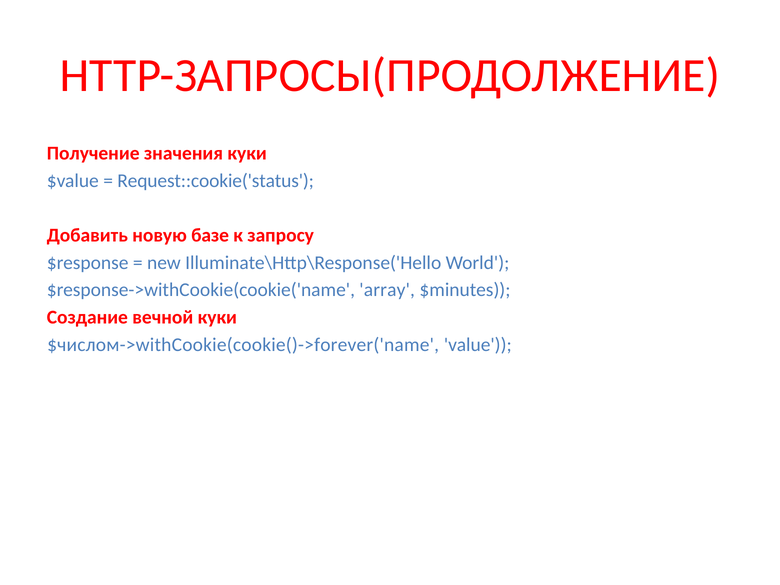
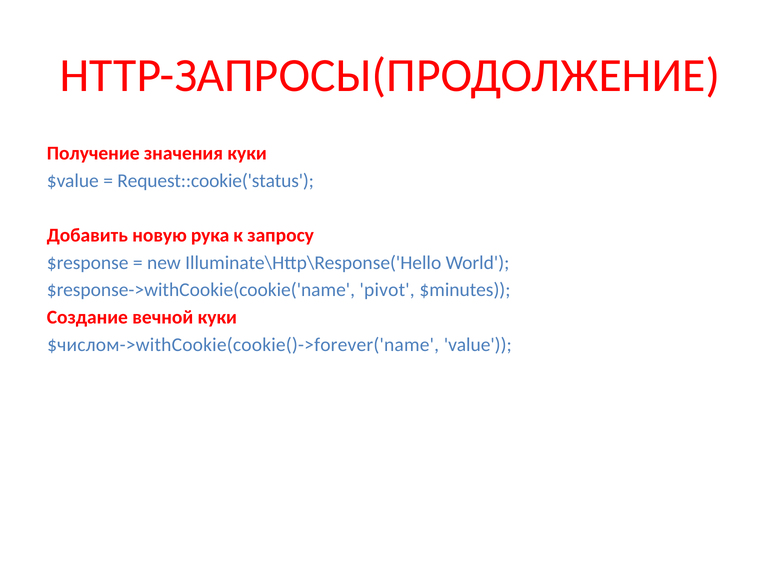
базе: базе -> рука
array: array -> pivot
